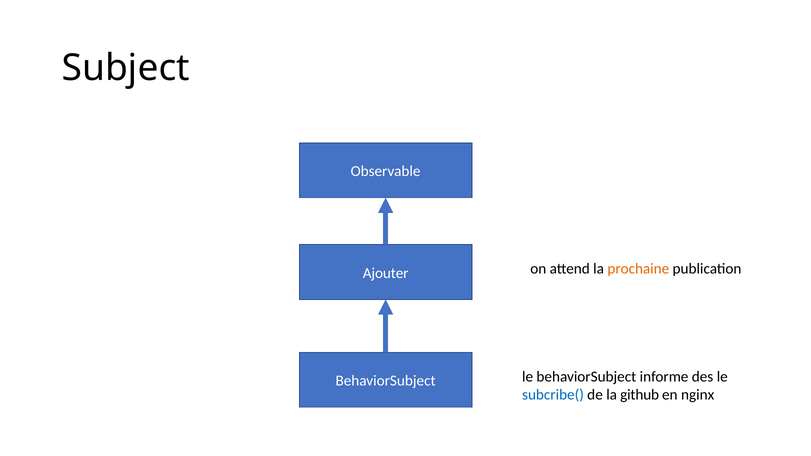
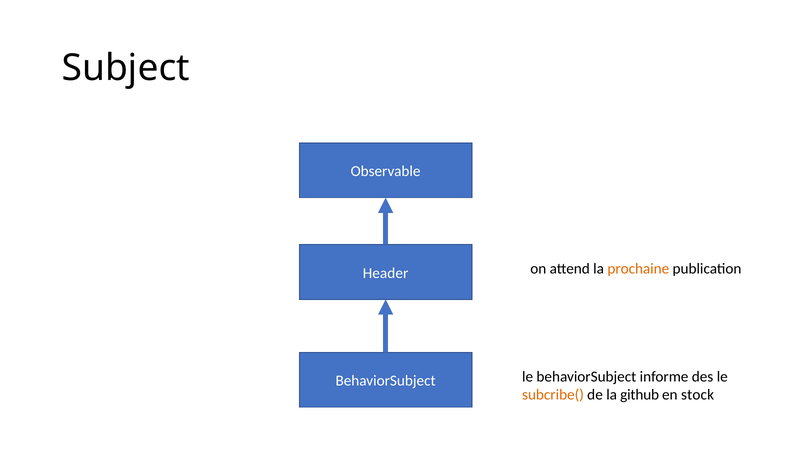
Ajouter: Ajouter -> Header
subcribe( colour: blue -> orange
nginx: nginx -> stock
